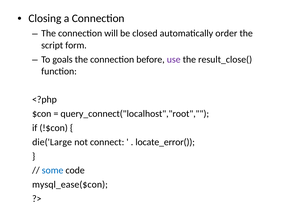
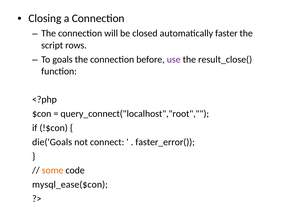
order: order -> faster
form: form -> rows
die('Large: die('Large -> die('Goals
locate_error(: locate_error( -> faster_error(
some colour: blue -> orange
